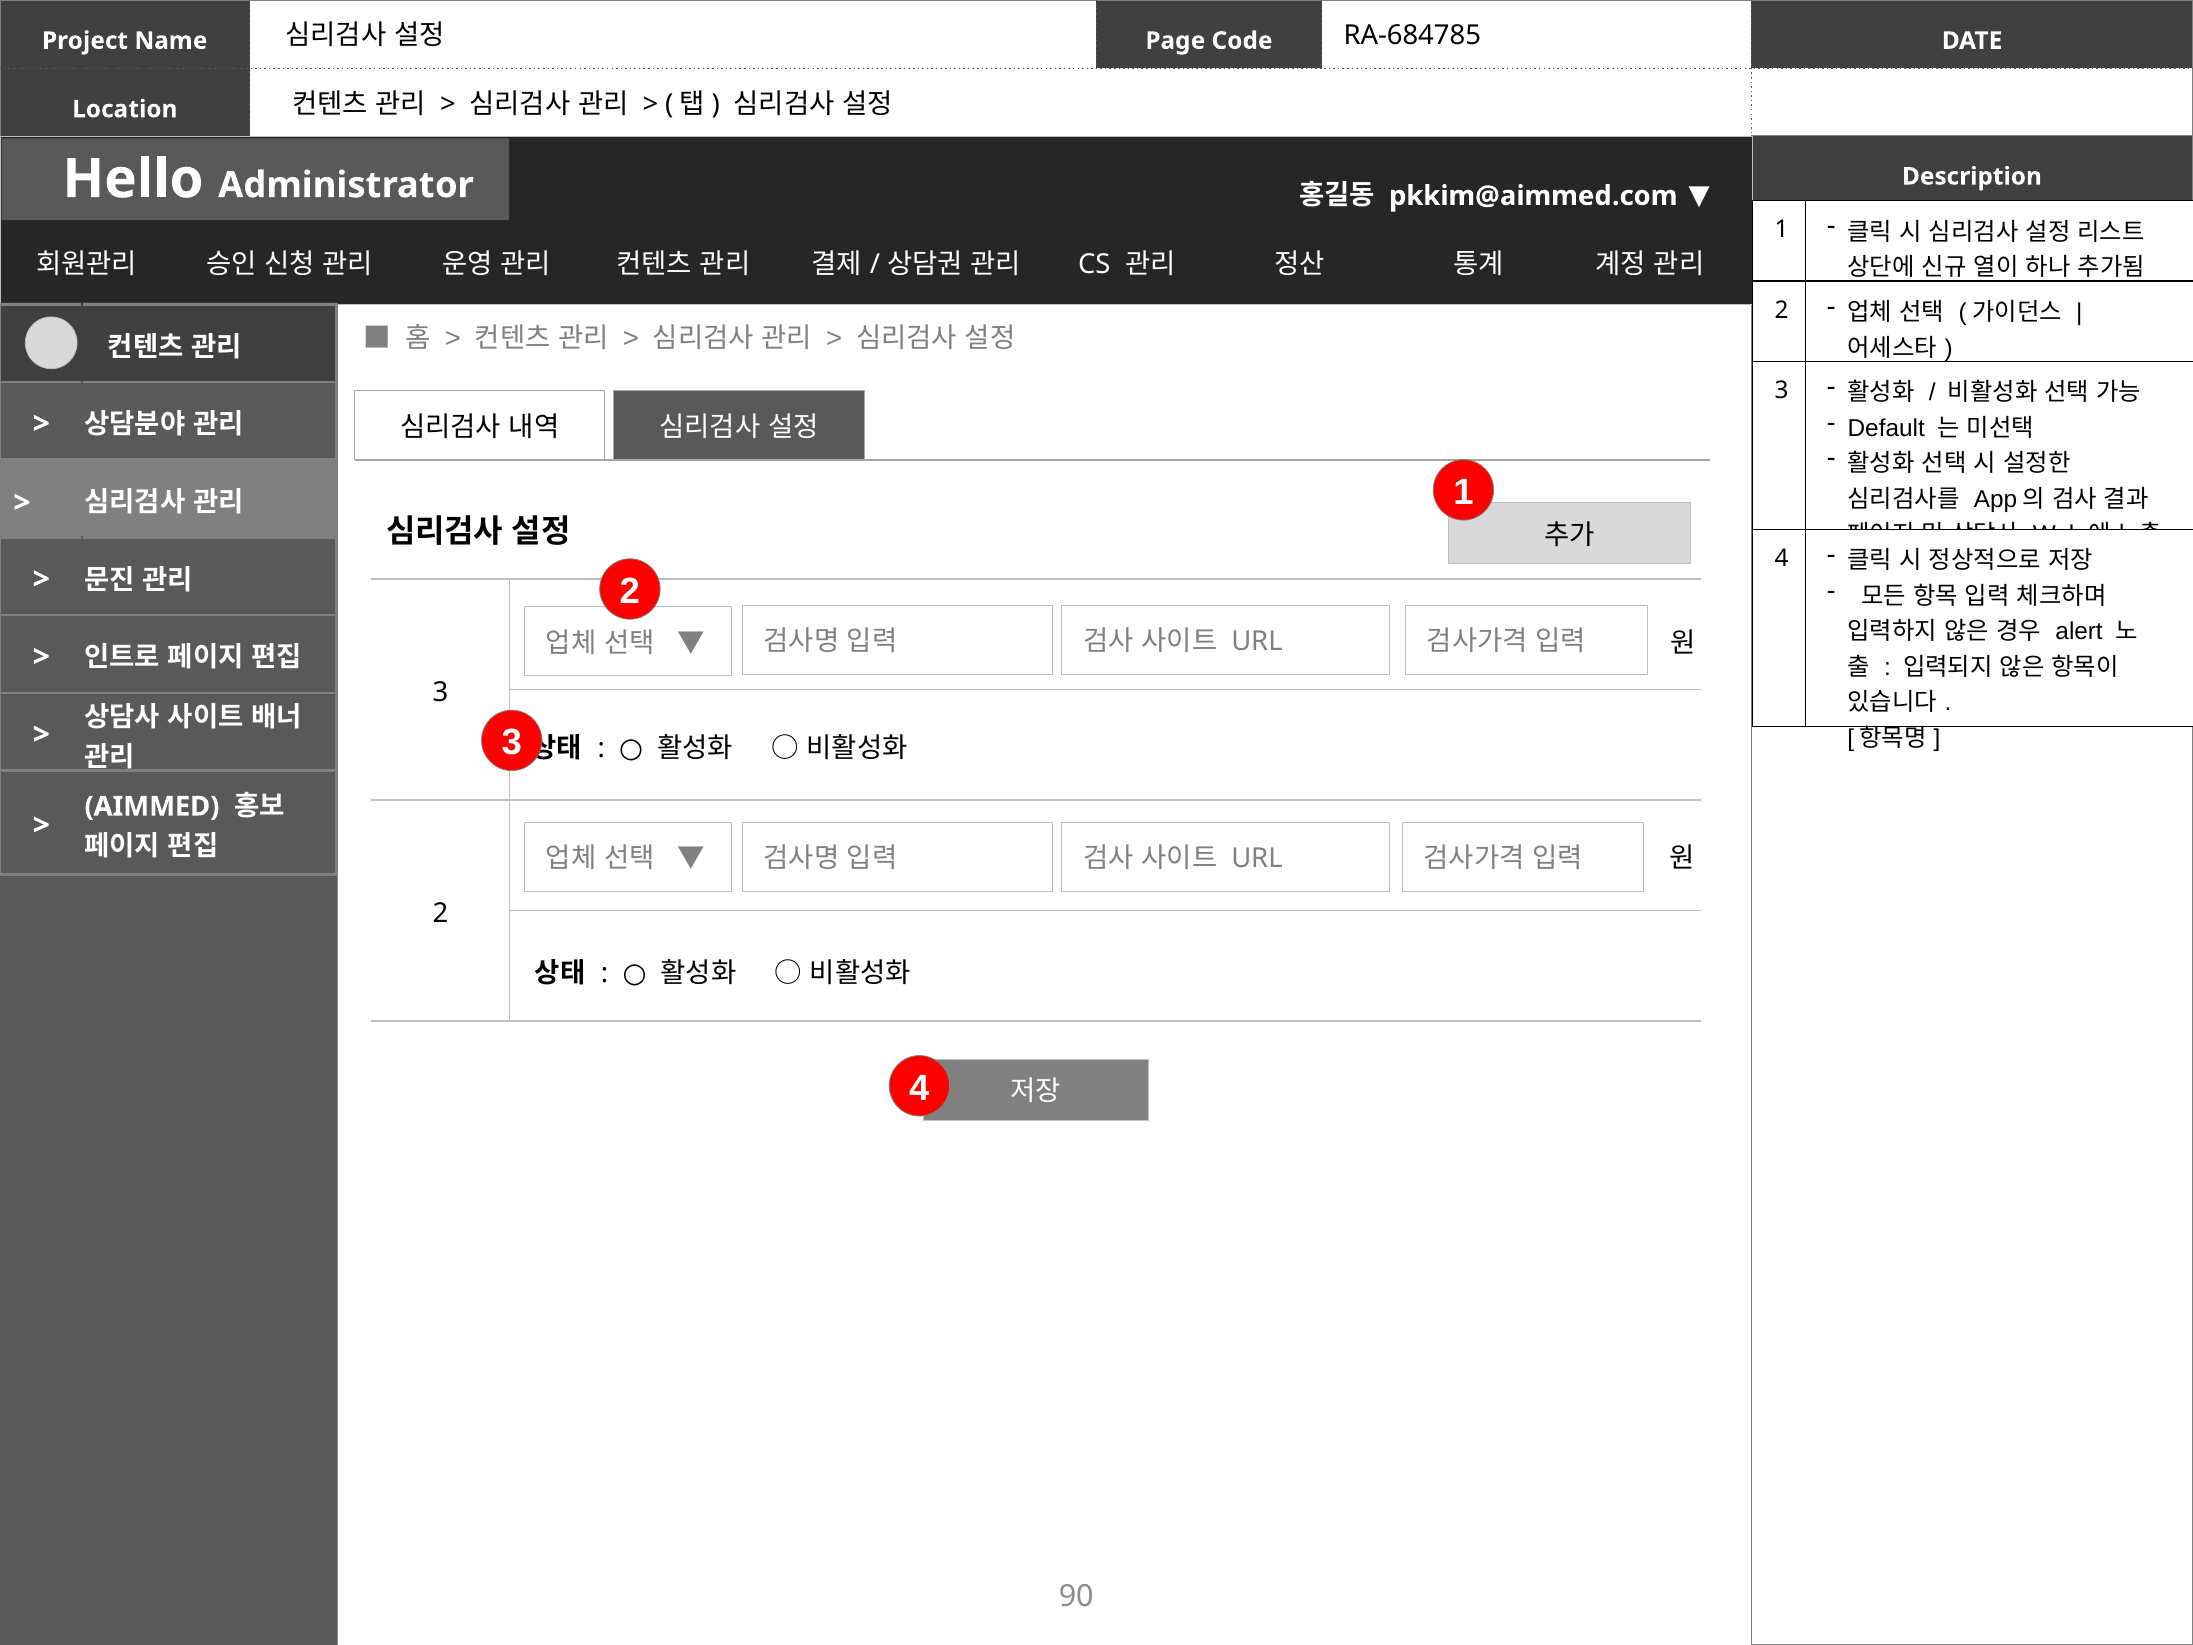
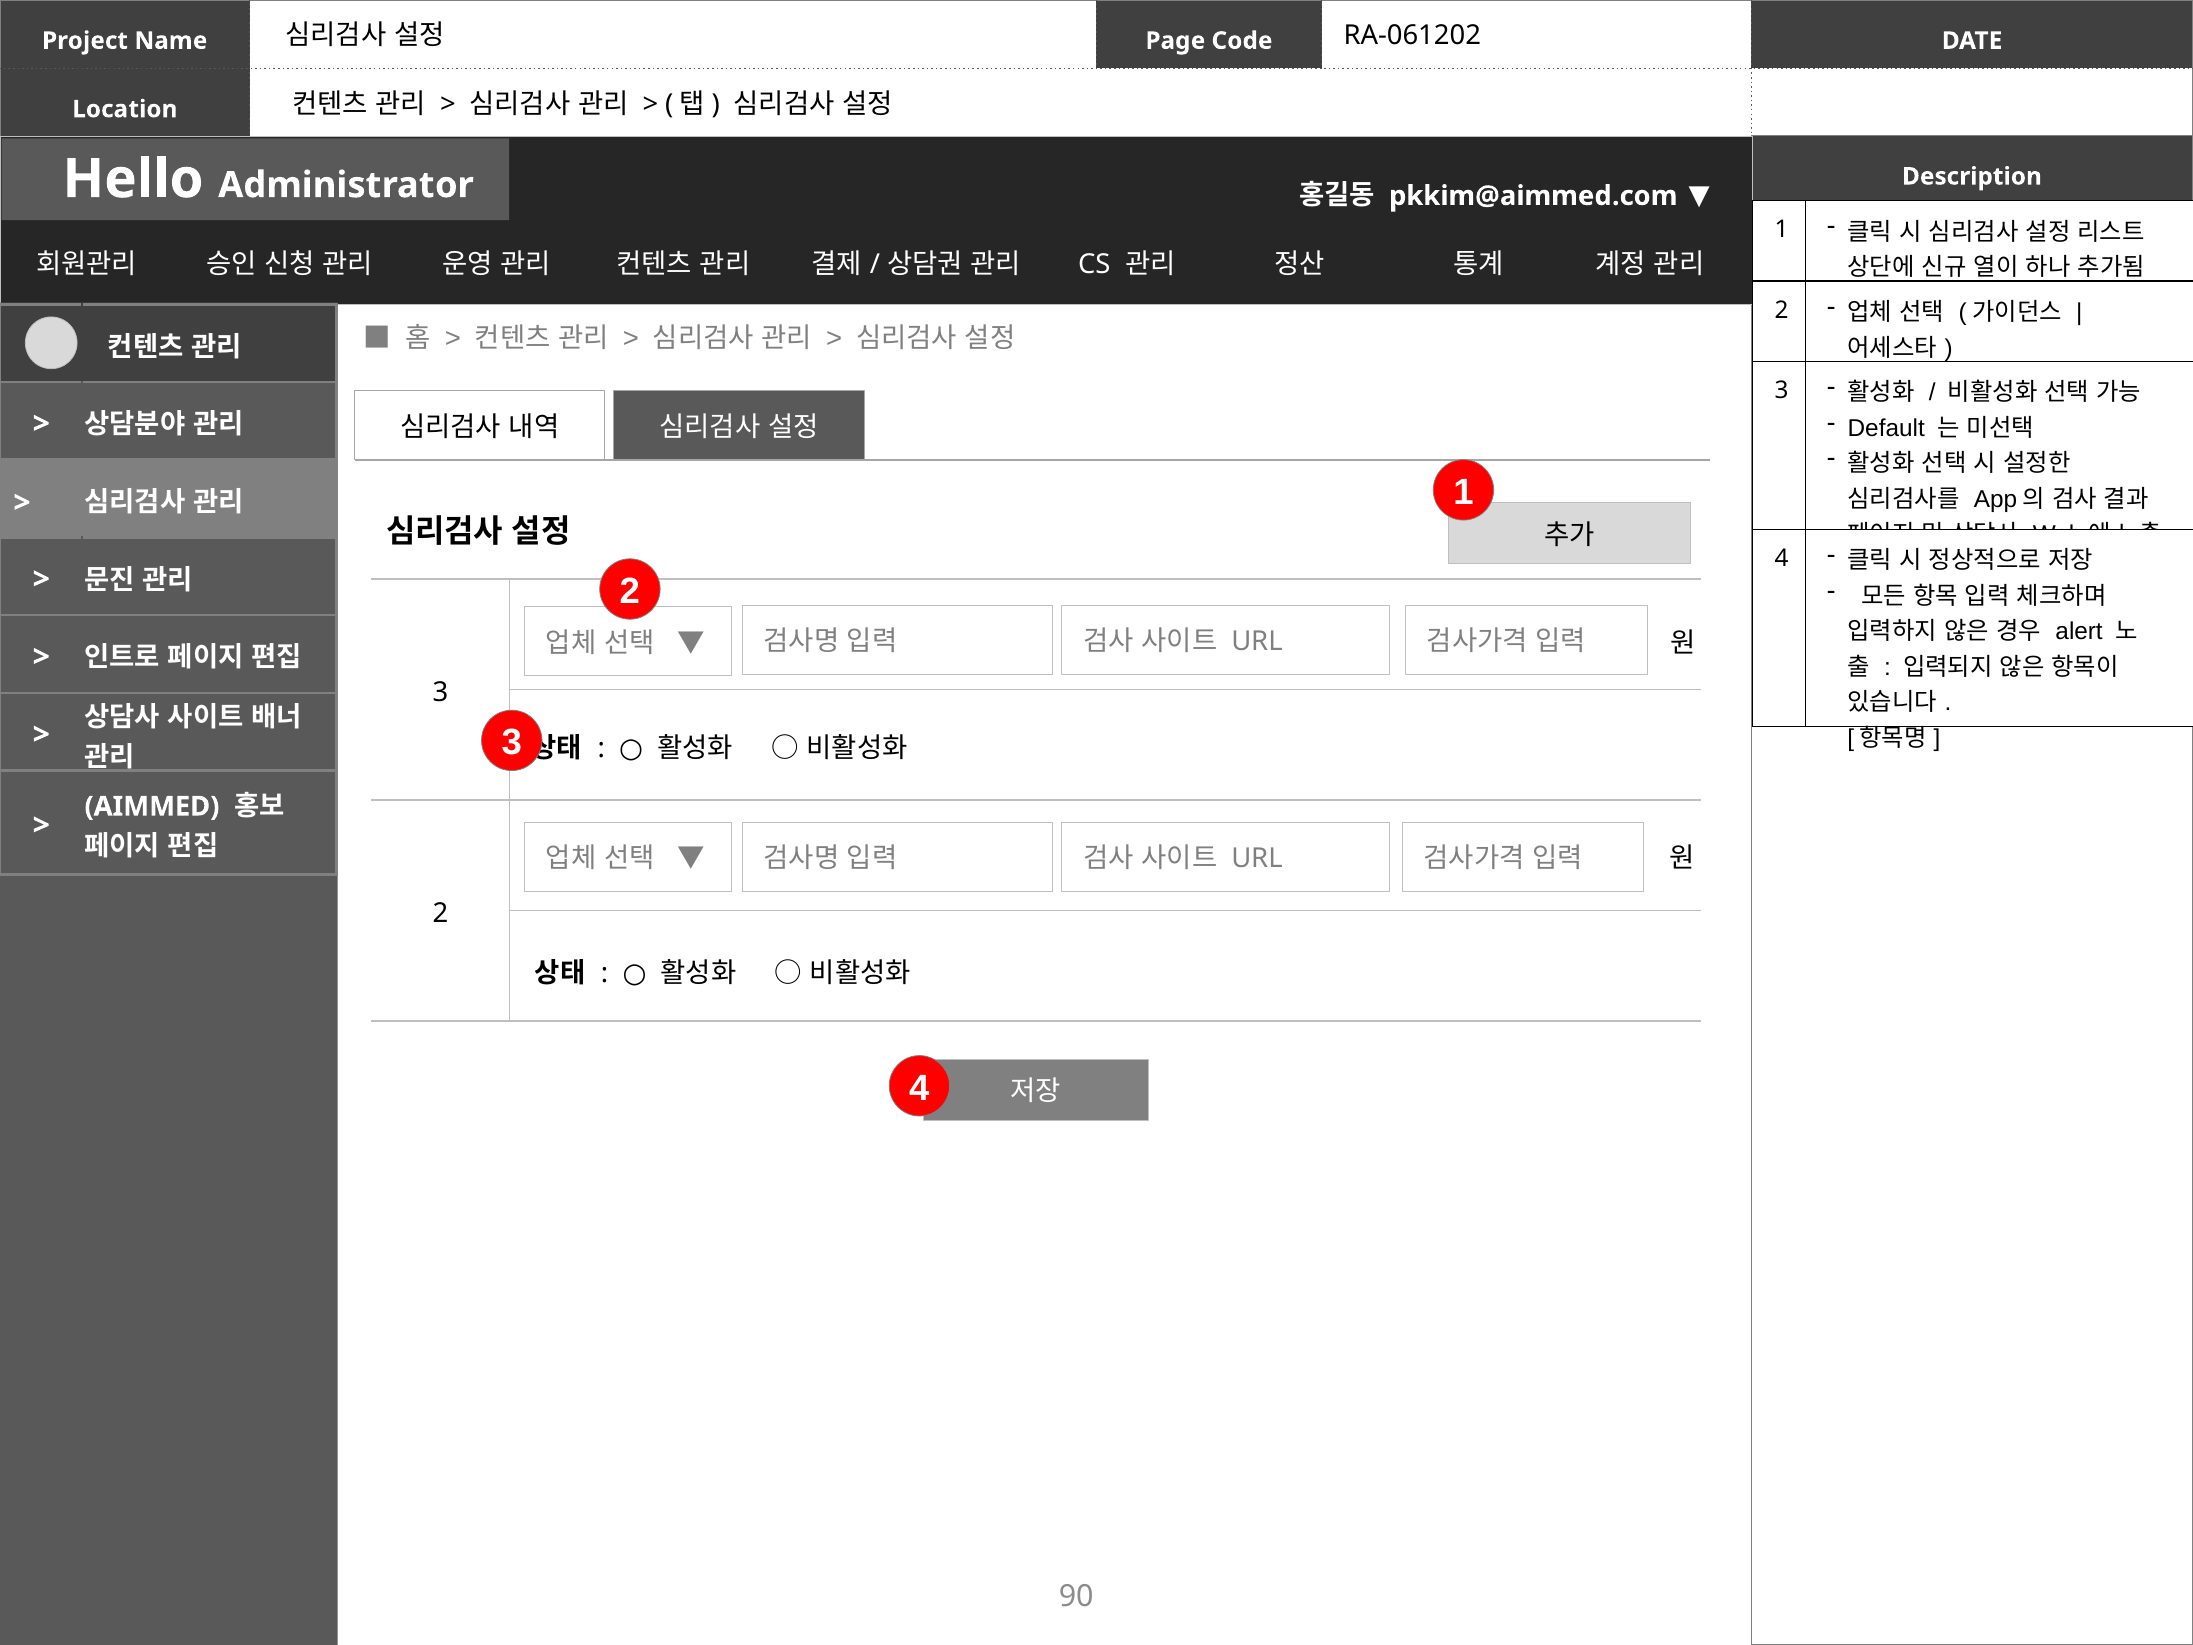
RA-684785: RA-684785 -> RA-061202
